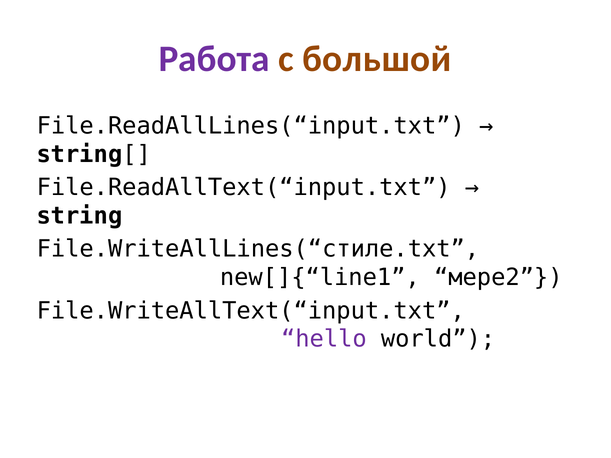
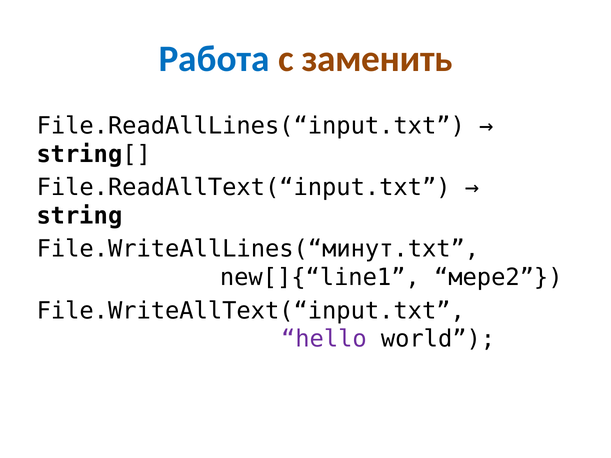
Работа colour: purple -> blue
большой: большой -> заменить
File.WriteAllLines(“стиле.txt: File.WriteAllLines(“стиле.txt -> File.WriteAllLines(“минут.txt
